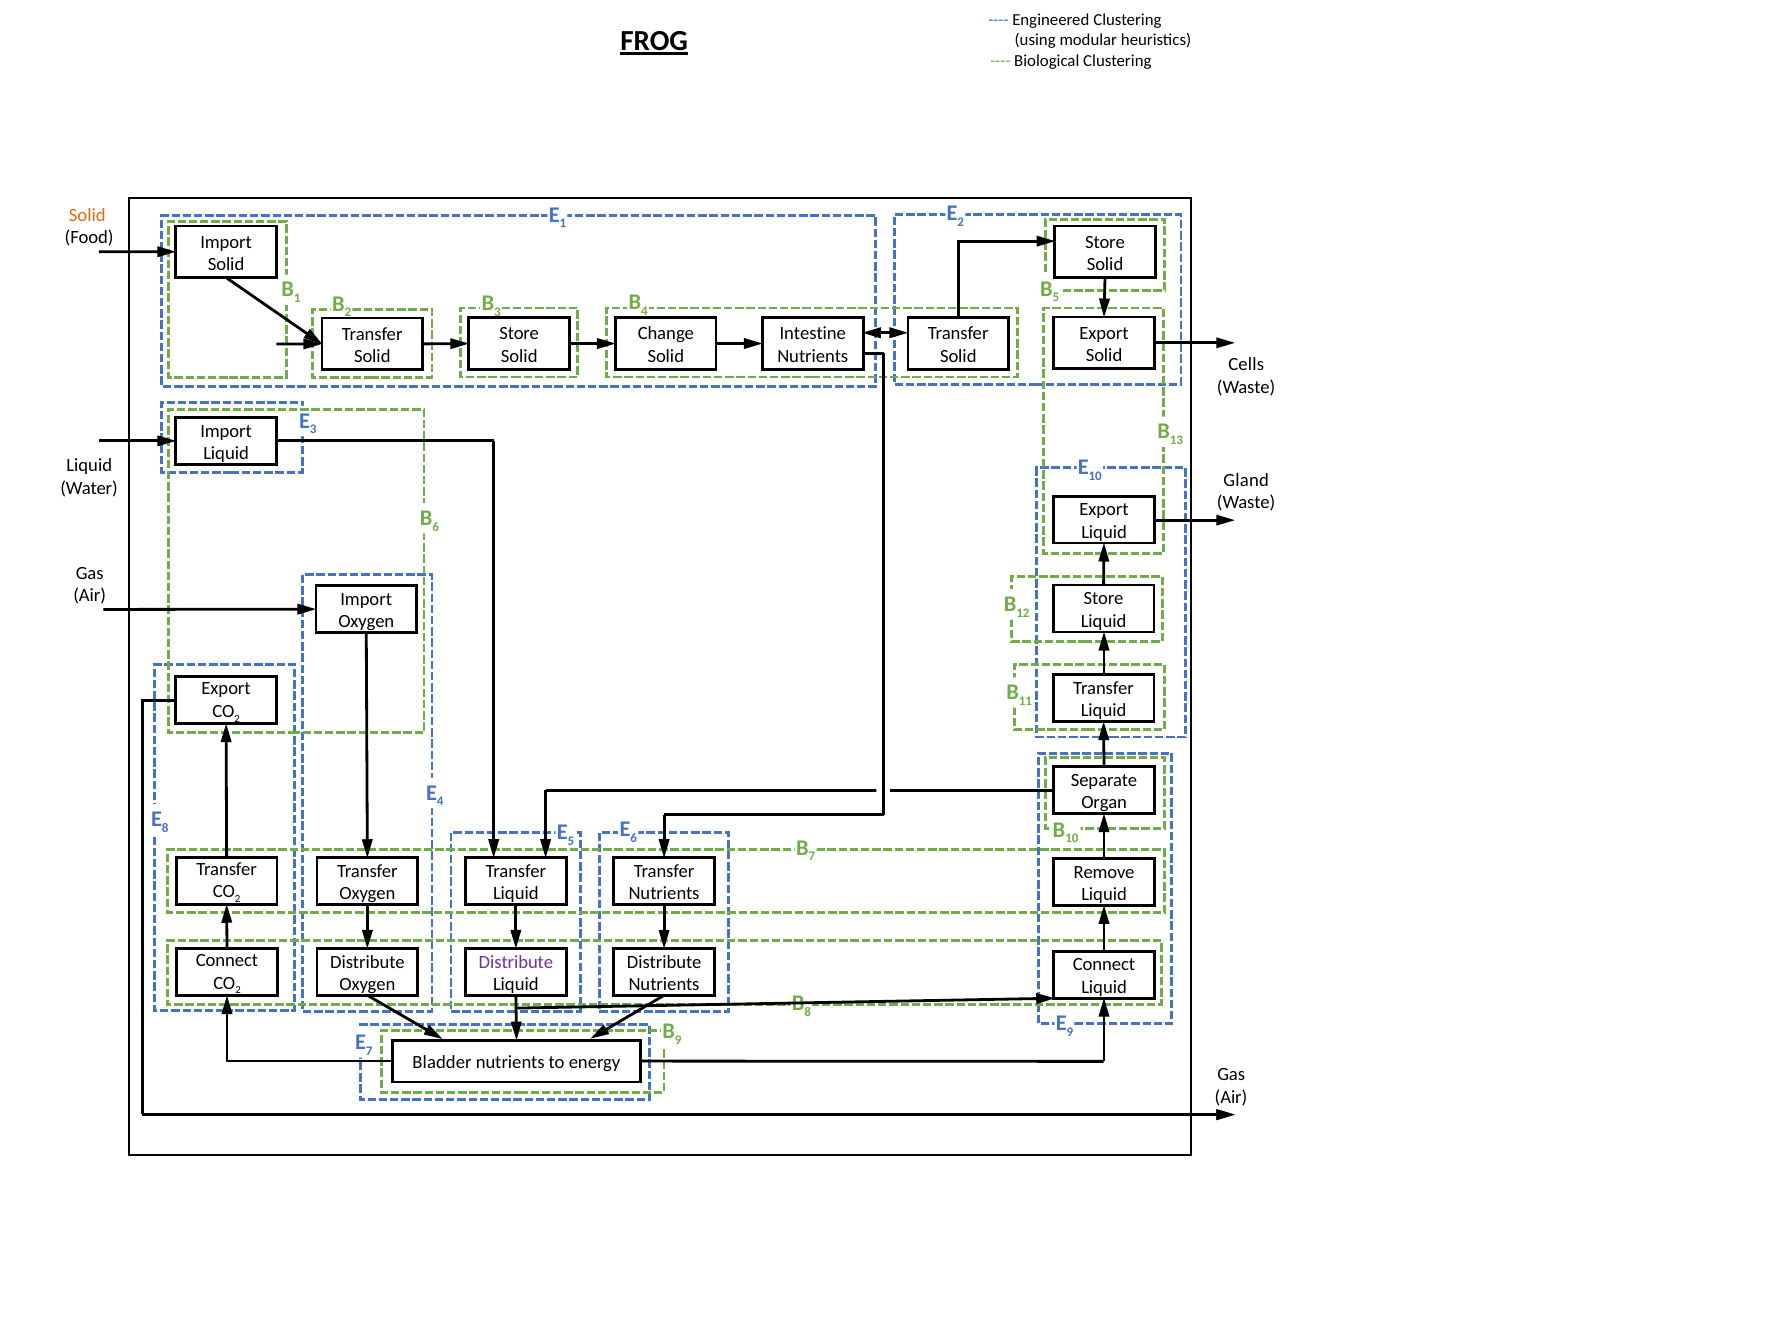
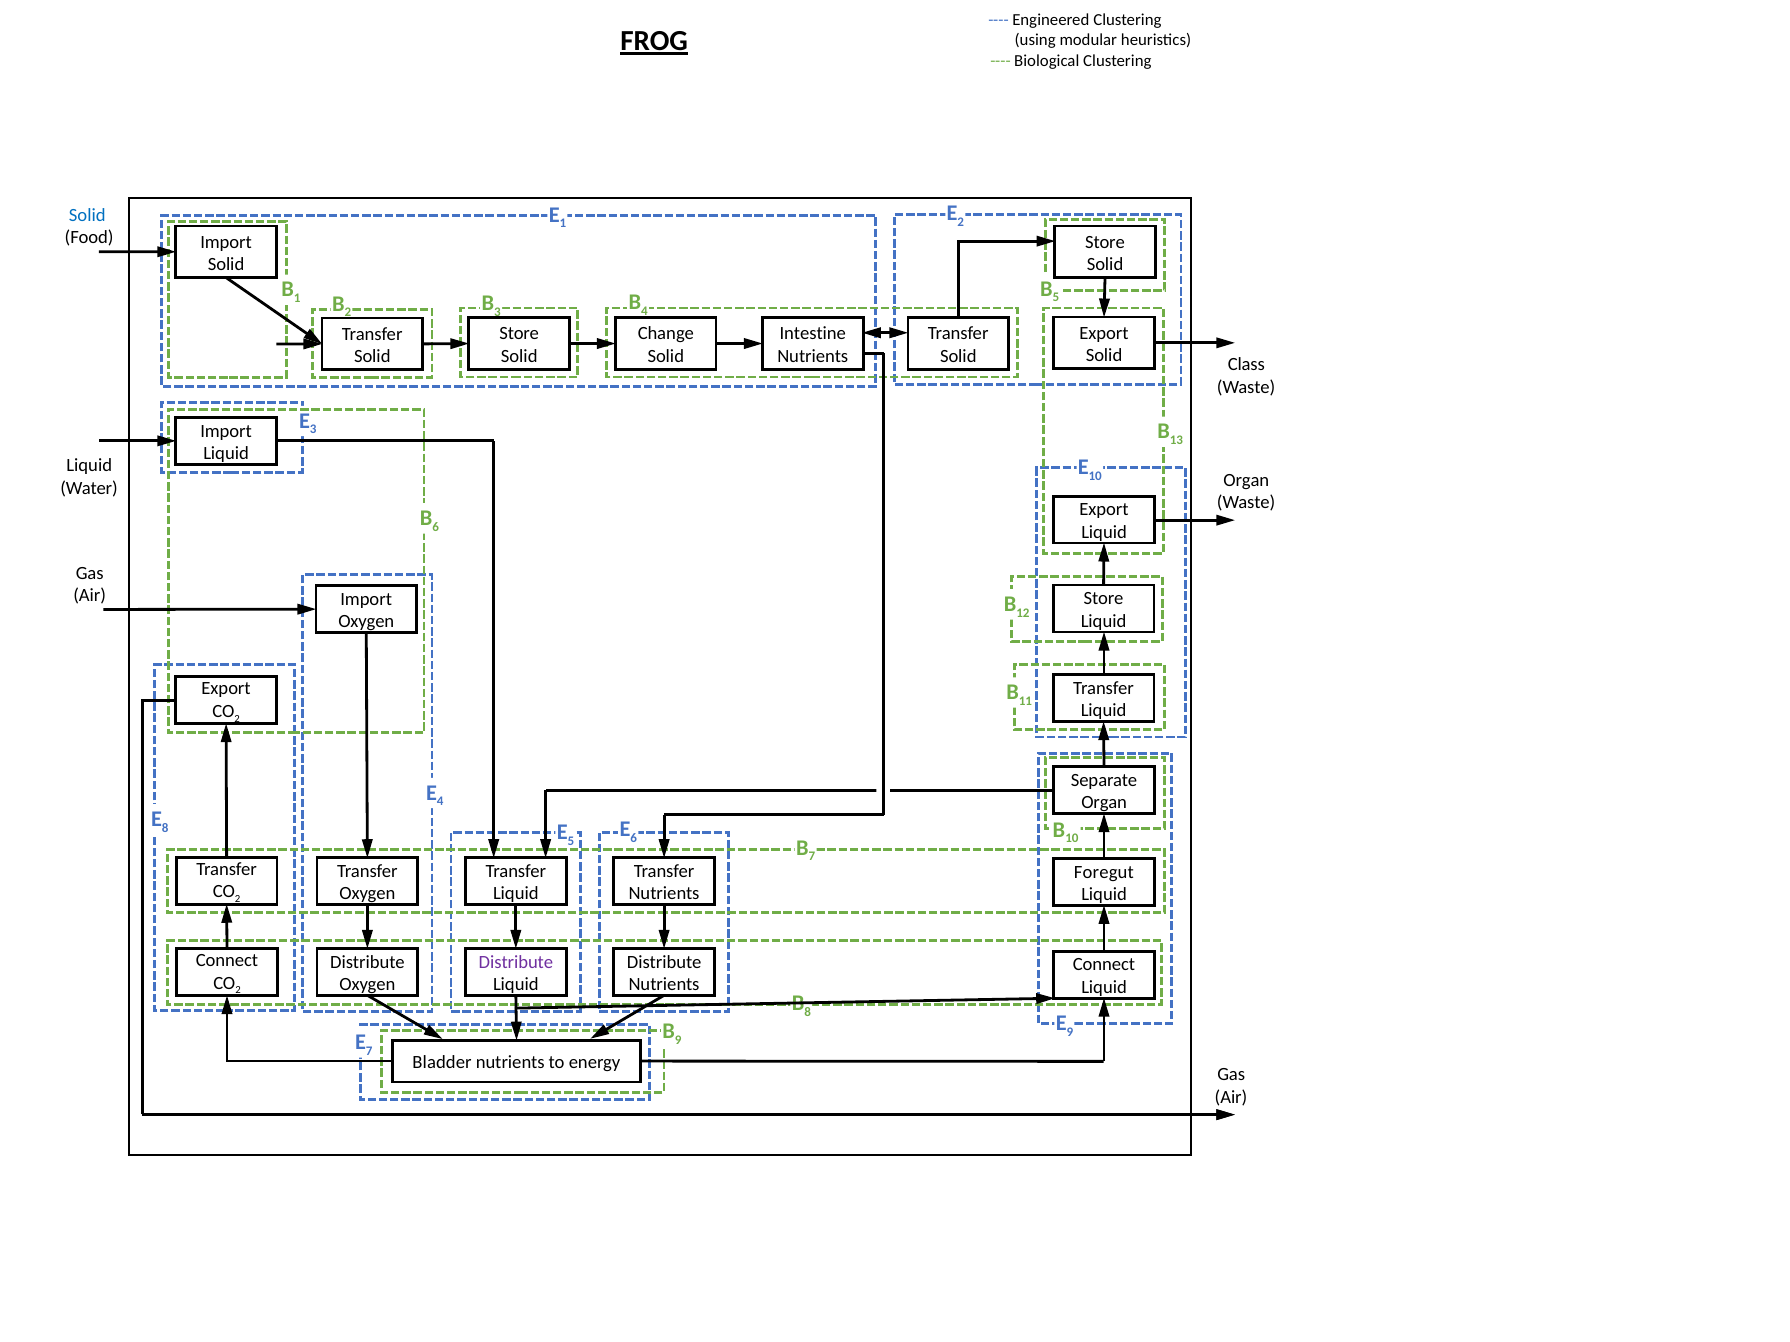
Solid at (87, 215) colour: orange -> blue
Cells: Cells -> Class
Gland at (1246, 481): Gland -> Organ
Remove: Remove -> Foregut
